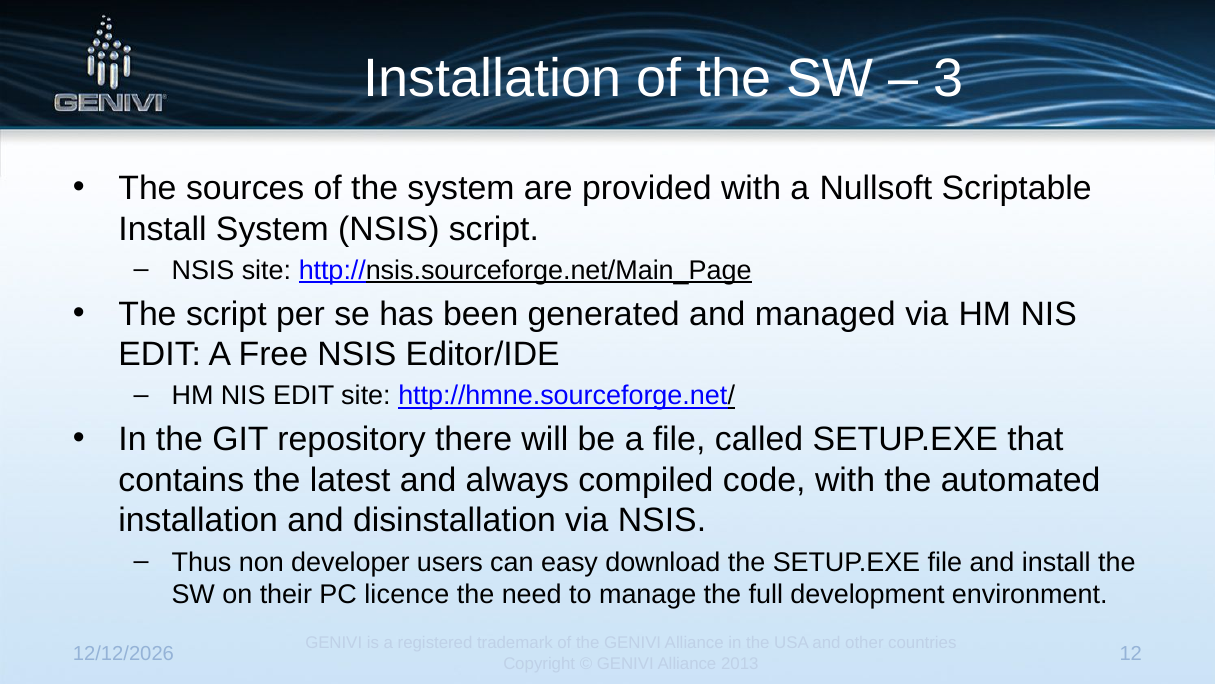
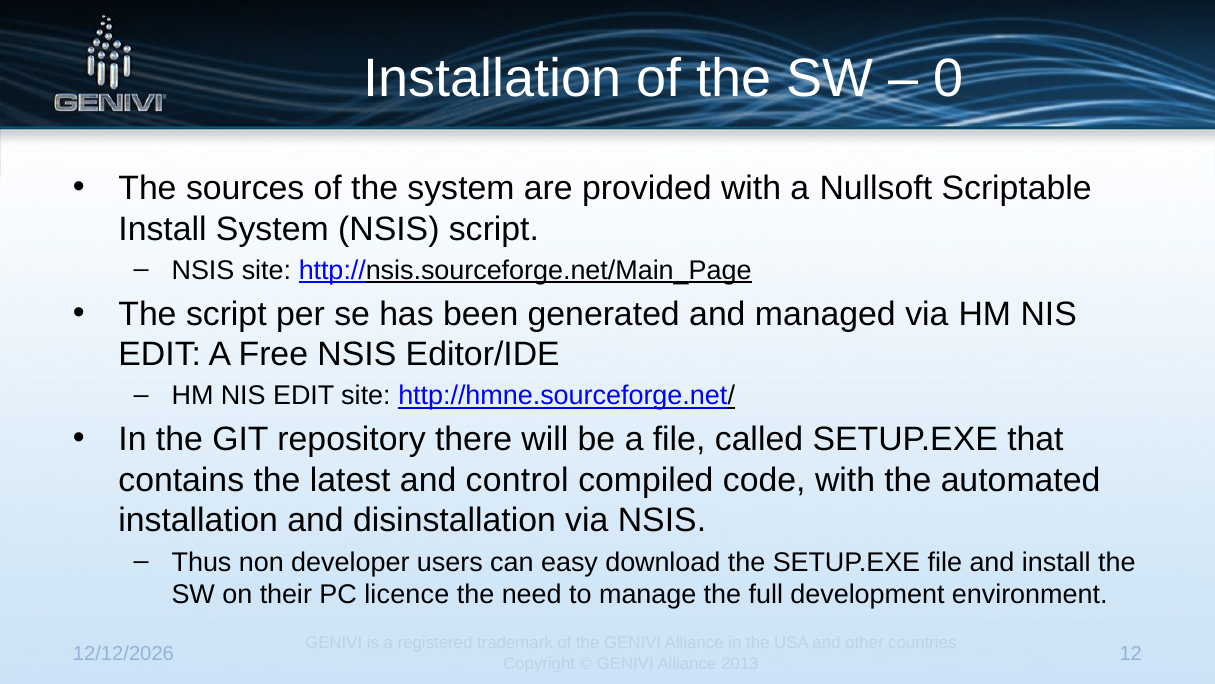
3: 3 -> 0
always: always -> control
